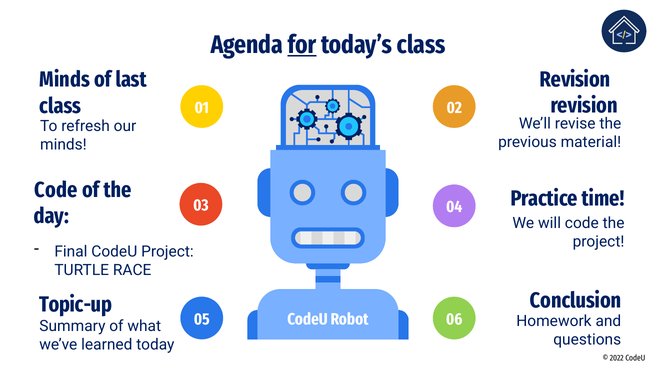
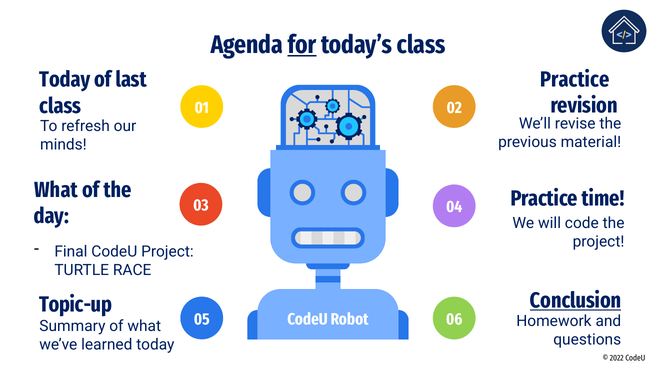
Revision at (575, 79): Revision -> Practice
Minds at (65, 80): Minds -> Today
Code at (56, 190): Code -> What
Conclusion underline: none -> present
